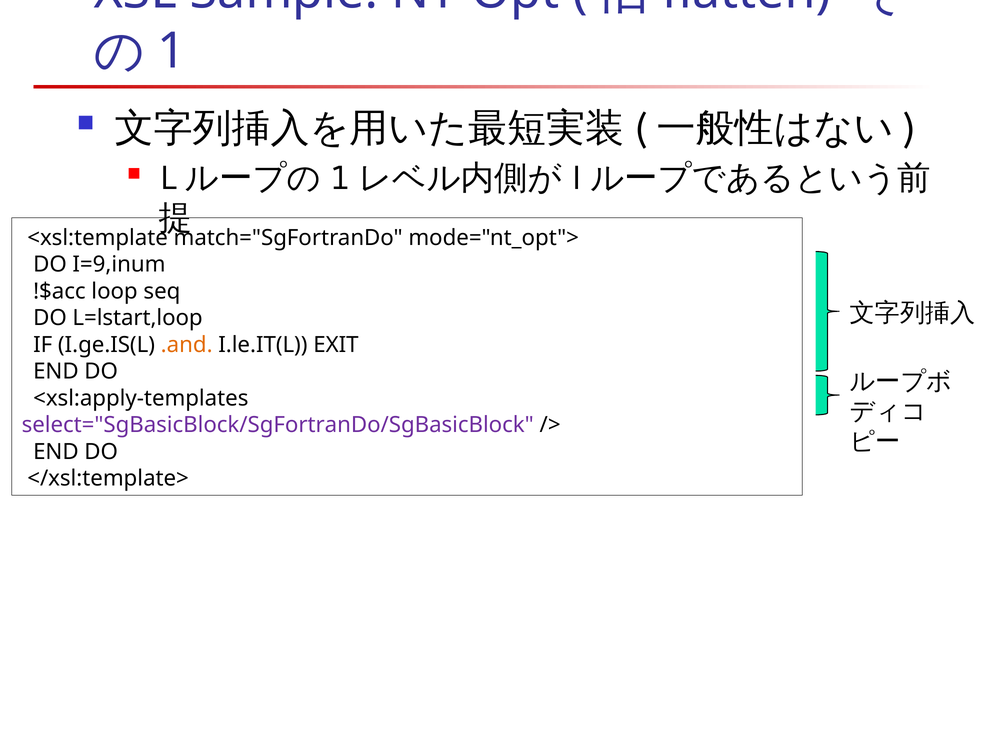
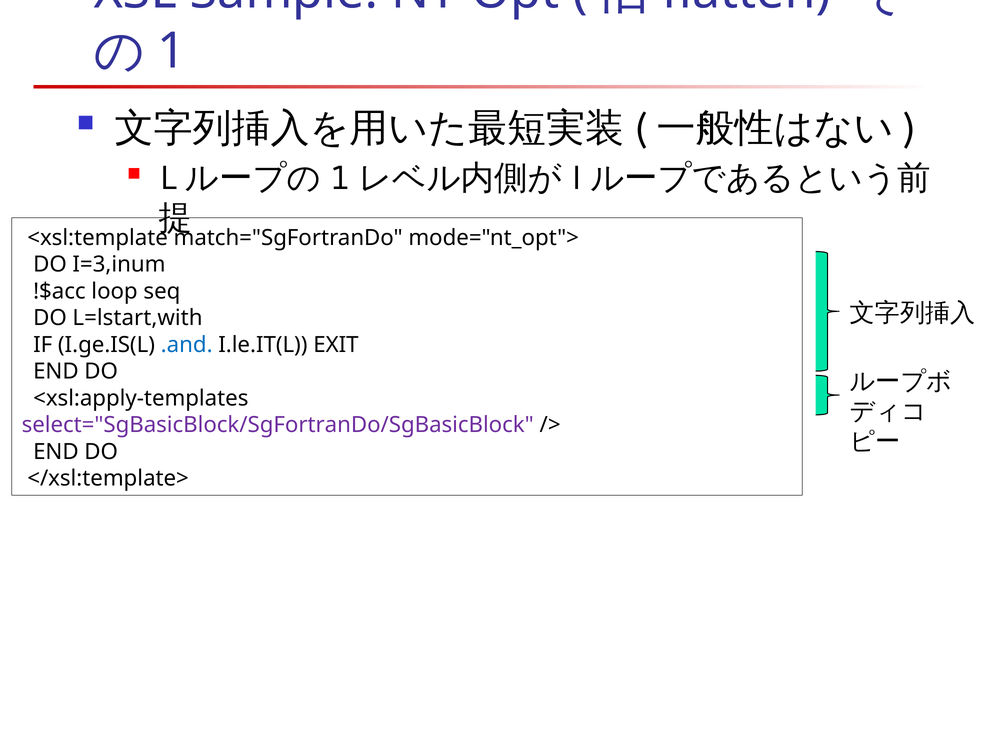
I=9,inum: I=9,inum -> I=3,inum
L=lstart,loop: L=lstart,loop -> L=lstart,with
.and colour: orange -> blue
